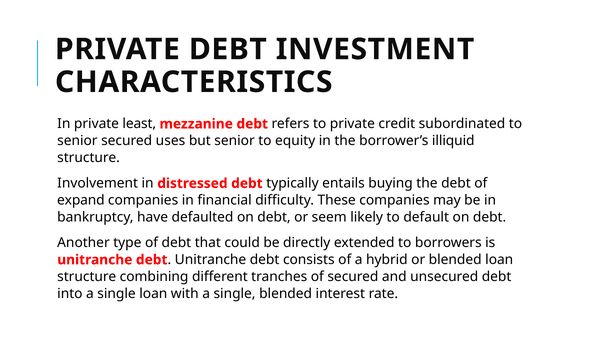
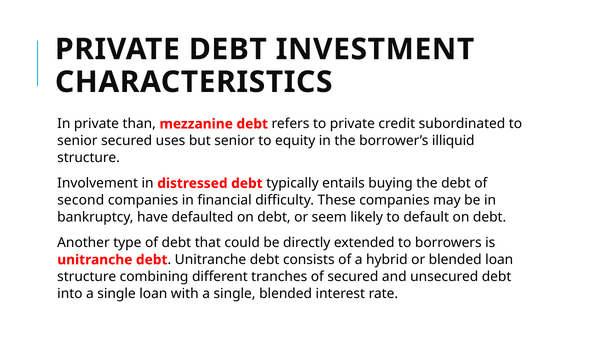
least: least -> than
expand: expand -> second
